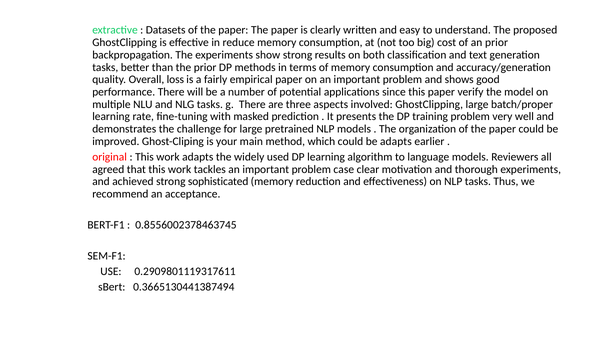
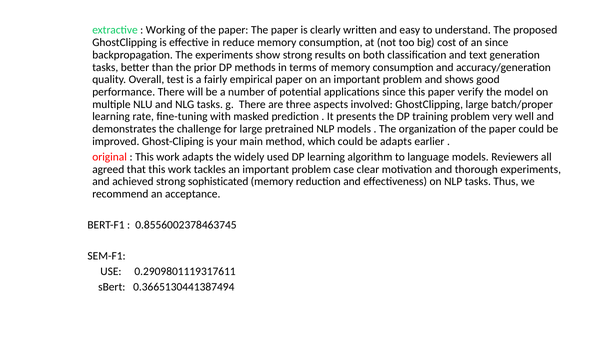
Datasets: Datasets -> Working
an prior: prior -> since
loss: loss -> test
